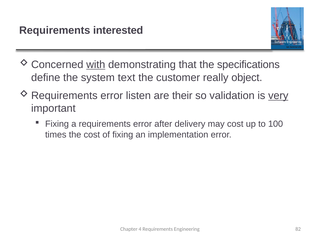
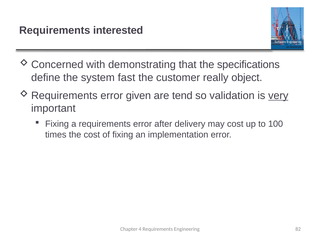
with underline: present -> none
text: text -> fast
listen: listen -> given
their: their -> tend
